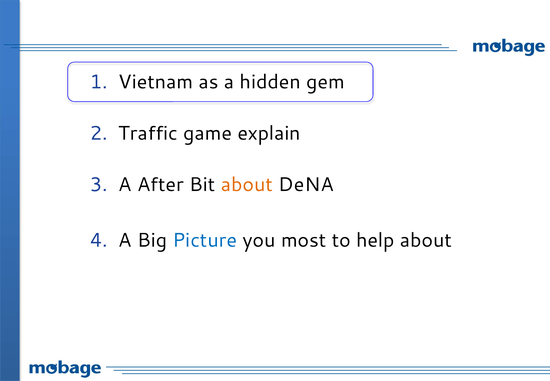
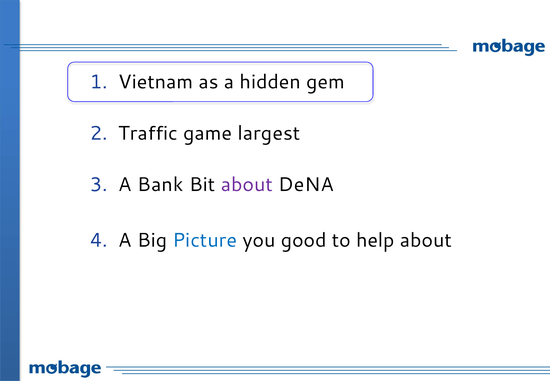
explain: explain -> largest
After: After -> Bank
about at (247, 185) colour: orange -> purple
most: most -> good
